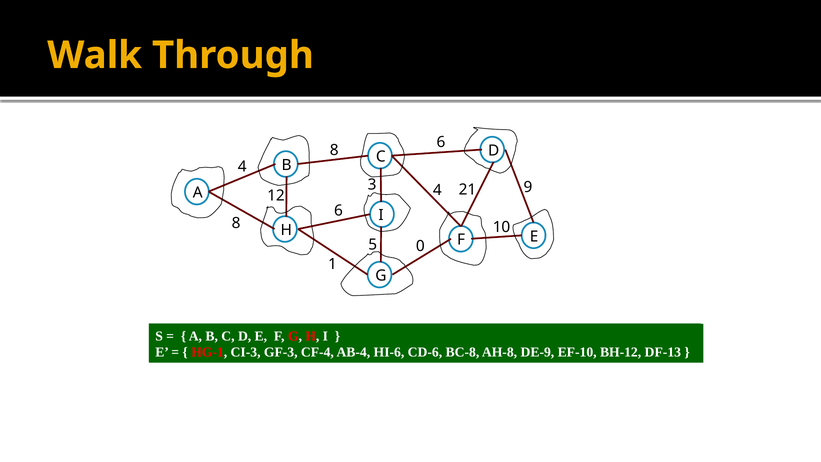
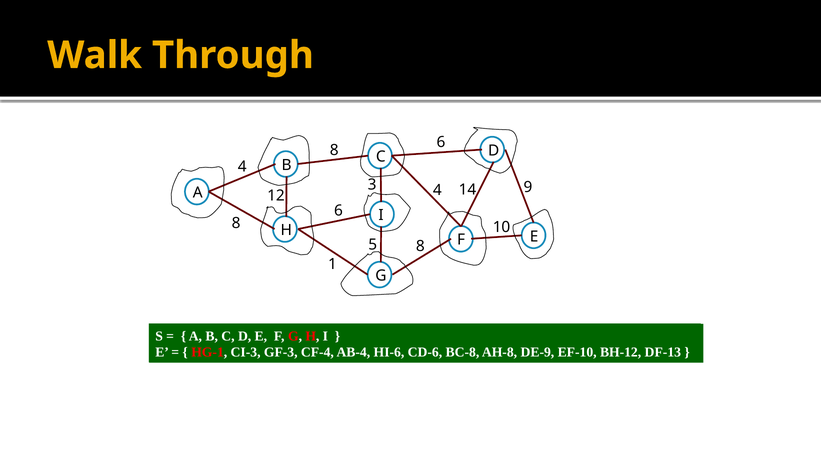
21: 21 -> 14
5 0: 0 -> 8
